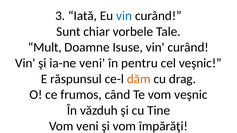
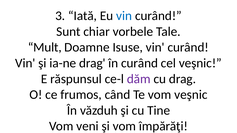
ia-ne veni: veni -> drag
în pentru: pentru -> curând
dăm colour: orange -> purple
